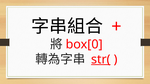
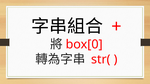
str( underline: present -> none
